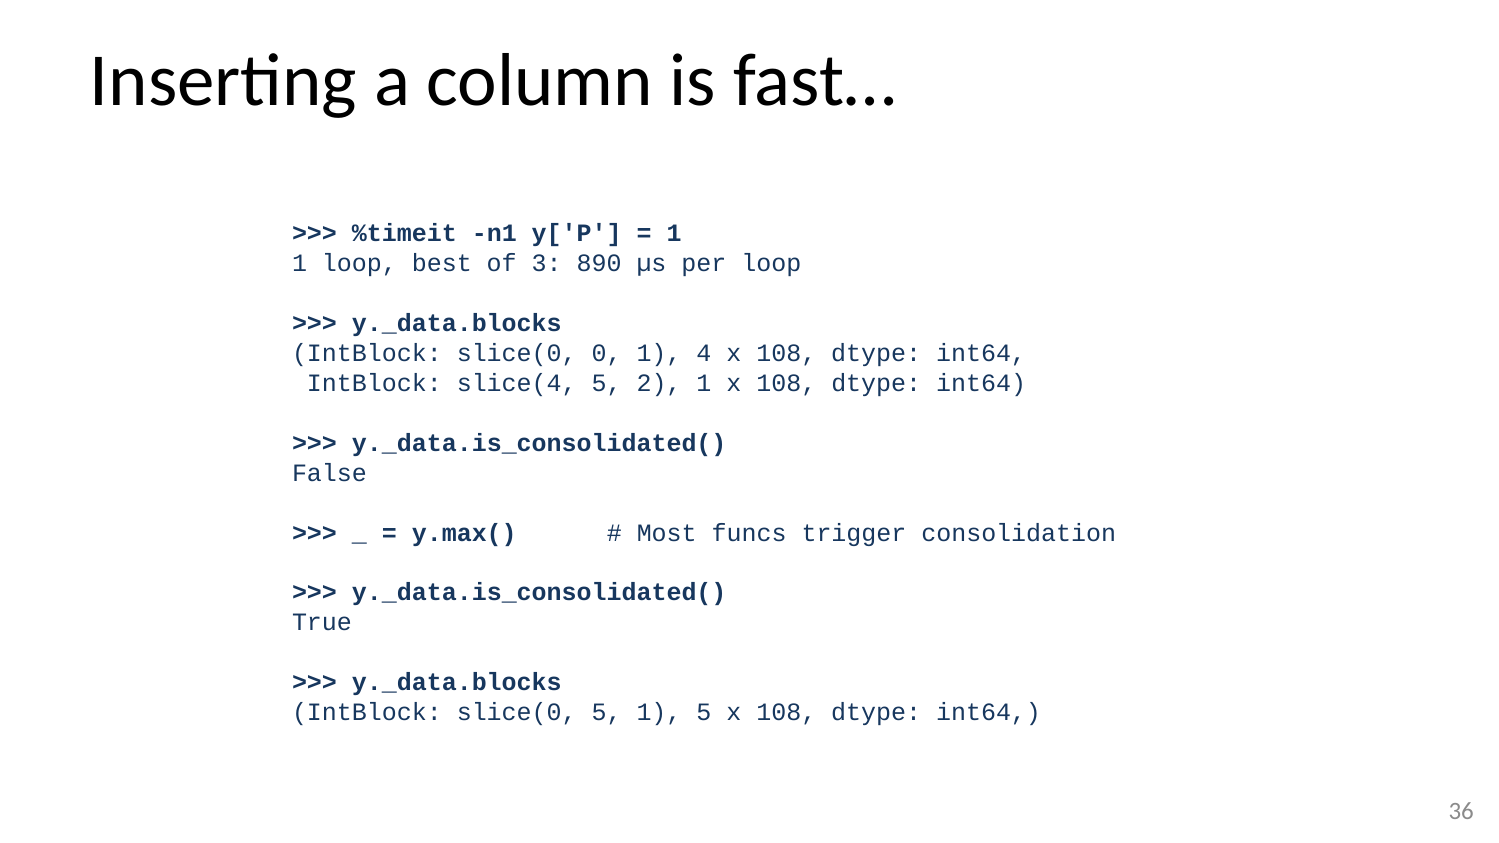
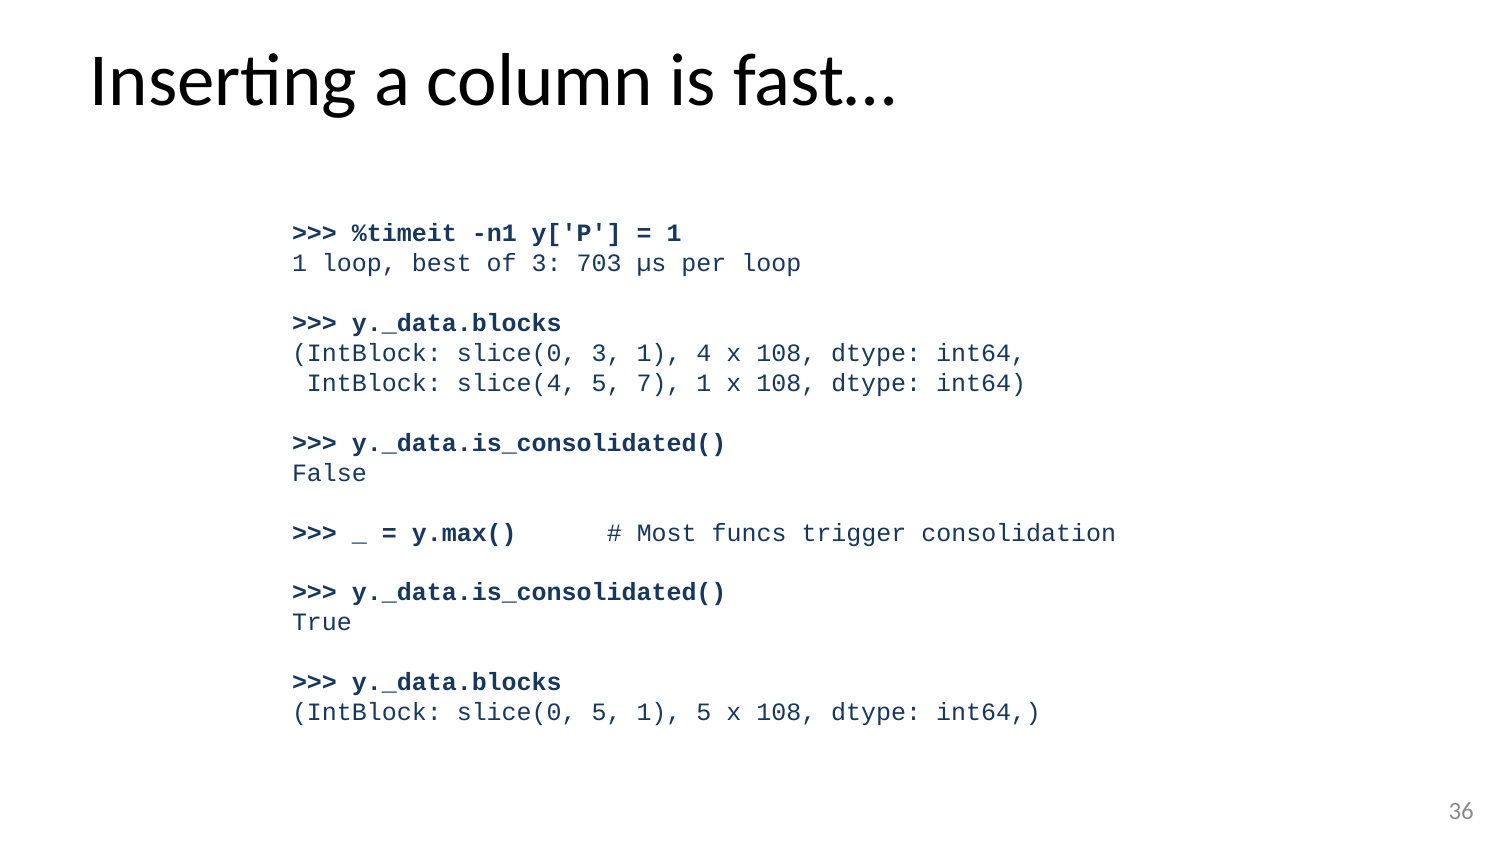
890: 890 -> 703
slice(0 0: 0 -> 3
2: 2 -> 7
